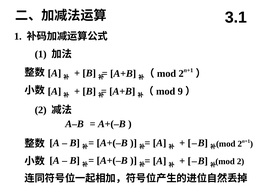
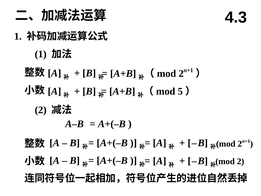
3.1: 3.1 -> 4.3
9: 9 -> 5
